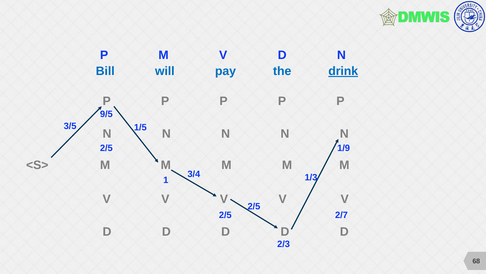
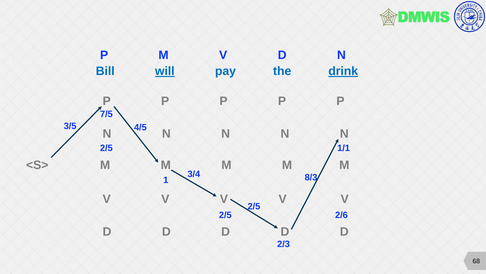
will underline: none -> present
9/5: 9/5 -> 7/5
1/5: 1/5 -> 4/5
1/9: 1/9 -> 1/1
1/3: 1/3 -> 8/3
2/7: 2/7 -> 2/6
